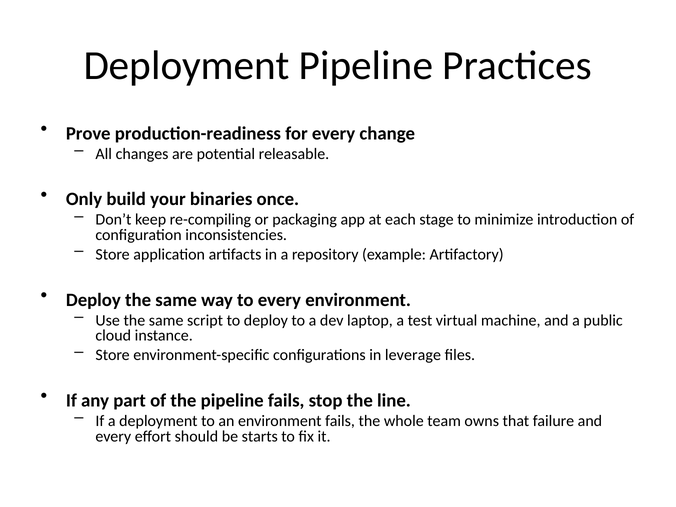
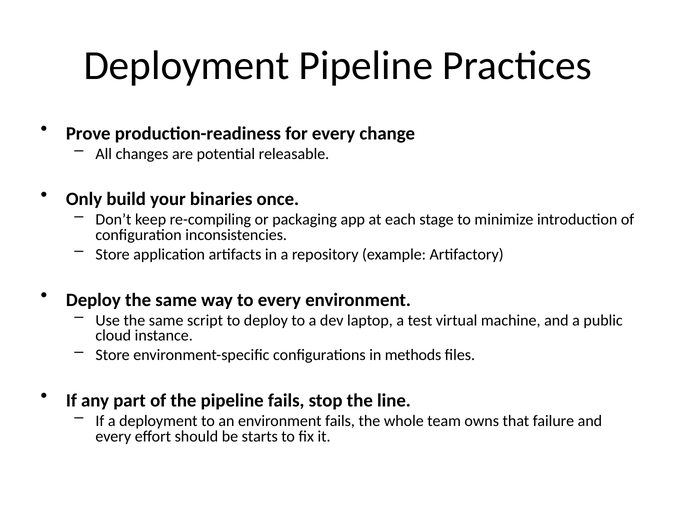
leverage: leverage -> methods
